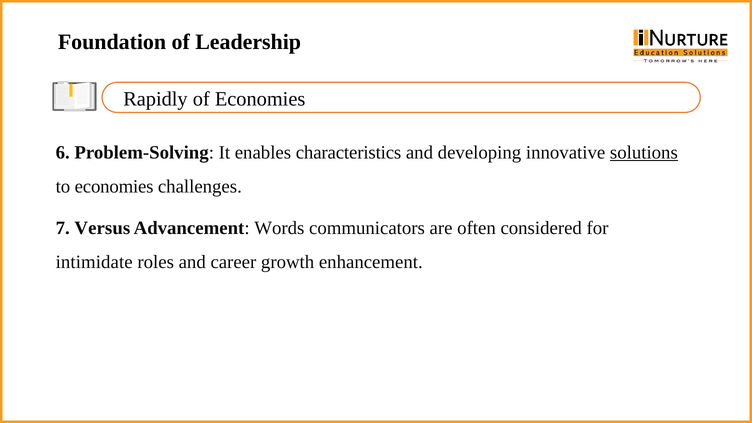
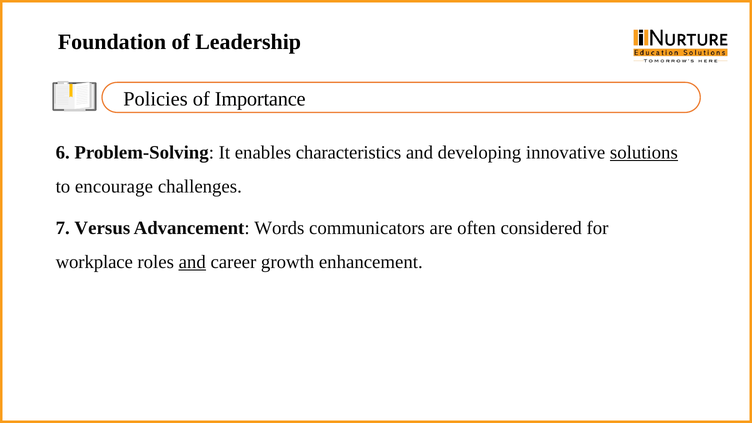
Rapidly: Rapidly -> Policies
of Economies: Economies -> Importance
to economies: economies -> encourage
intimidate: intimidate -> workplace
and at (192, 262) underline: none -> present
